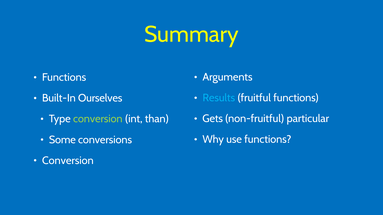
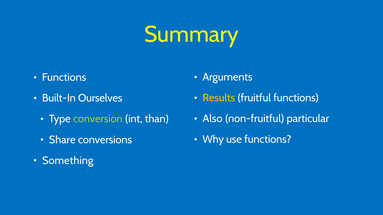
Results colour: light blue -> yellow
Gets: Gets -> Also
Some: Some -> Share
Conversion at (68, 161): Conversion -> Something
